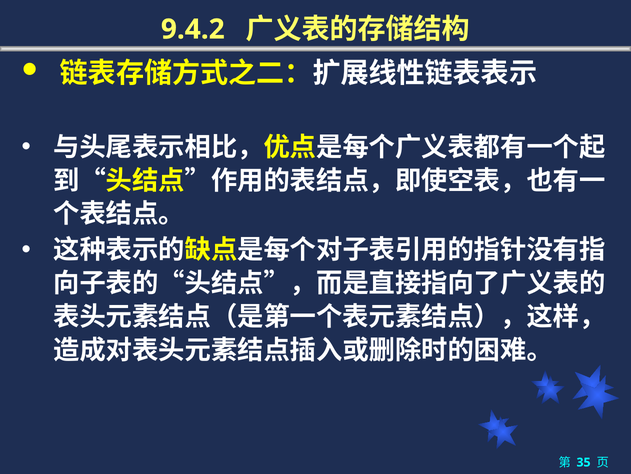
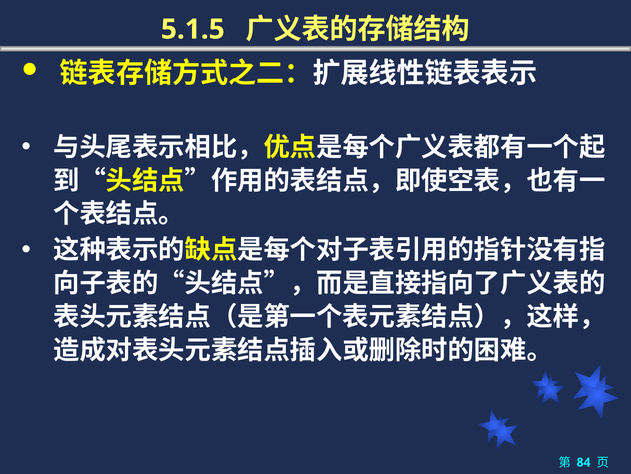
9.4.2: 9.4.2 -> 5.1.5
35: 35 -> 84
